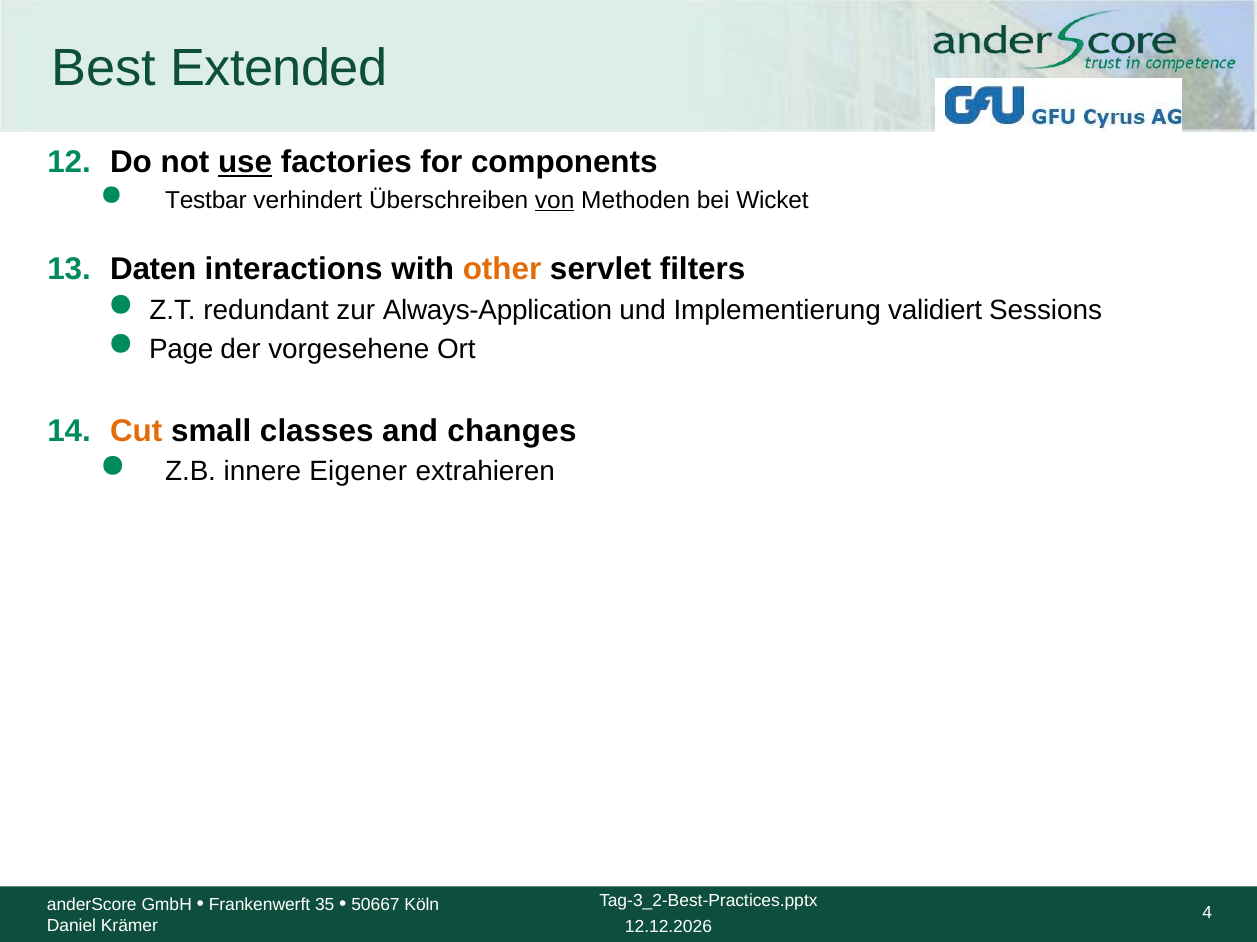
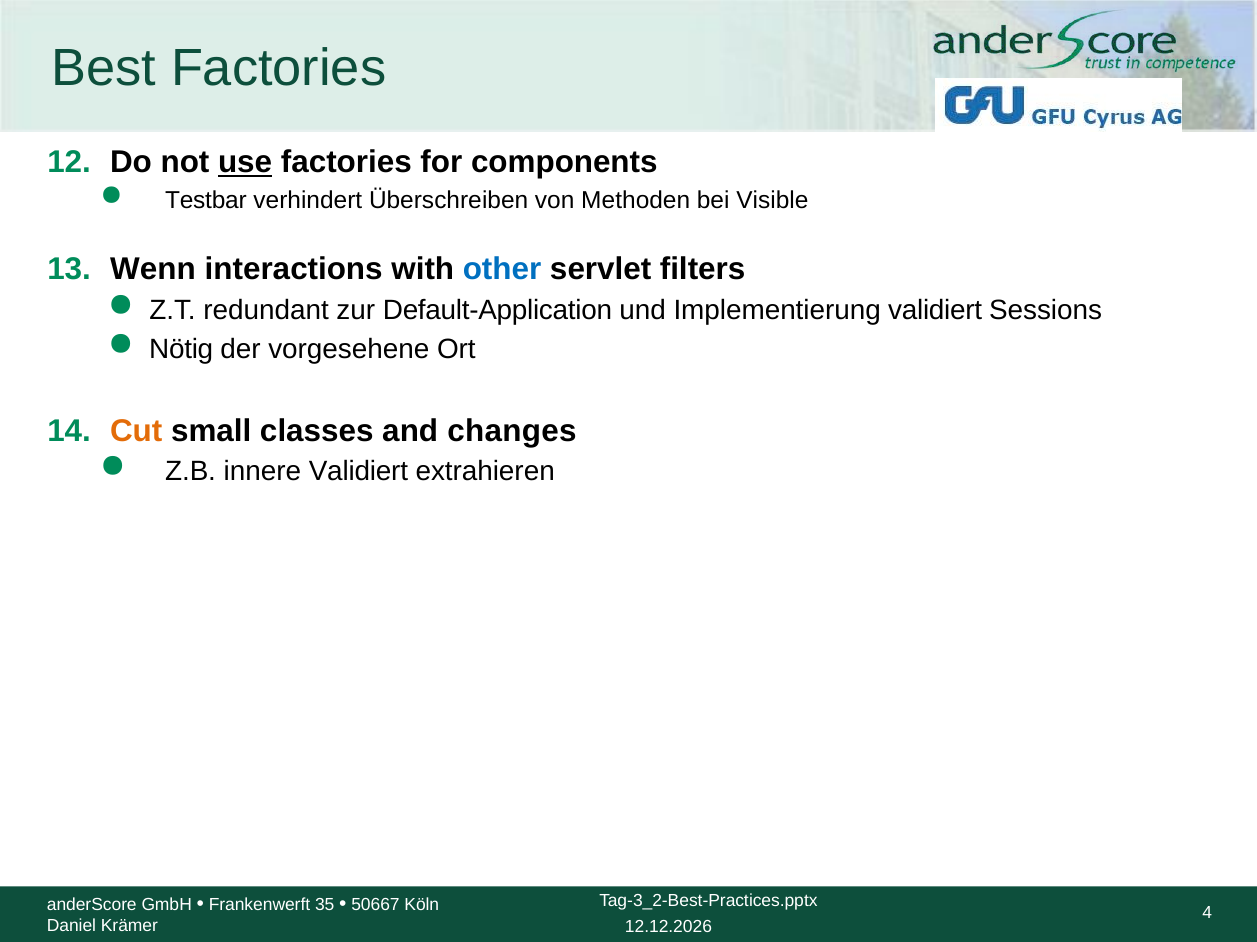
Best Extended: Extended -> Factories
von underline: present -> none
Wicket: Wicket -> Visible
Daten: Daten -> Wenn
other colour: orange -> blue
Always-Application: Always-Application -> Default-Application
Page: Page -> Nötig
innere Eigener: Eigener -> Validiert
